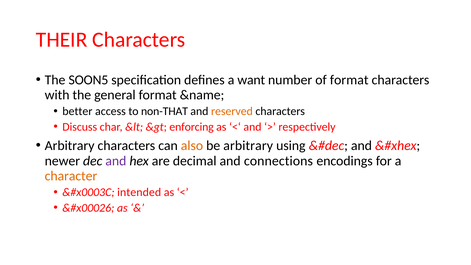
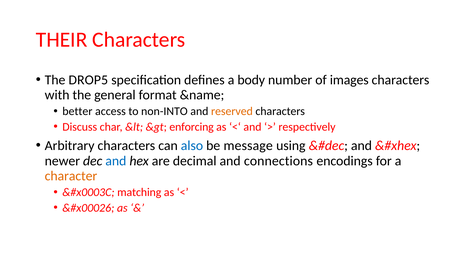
SOON5: SOON5 -> DROP5
want: want -> body
of format: format -> images
non-THAT: non-THAT -> non-INTO
also colour: orange -> blue
be arbitrary: arbitrary -> message
and at (116, 161) colour: purple -> blue
intended: intended -> matching
